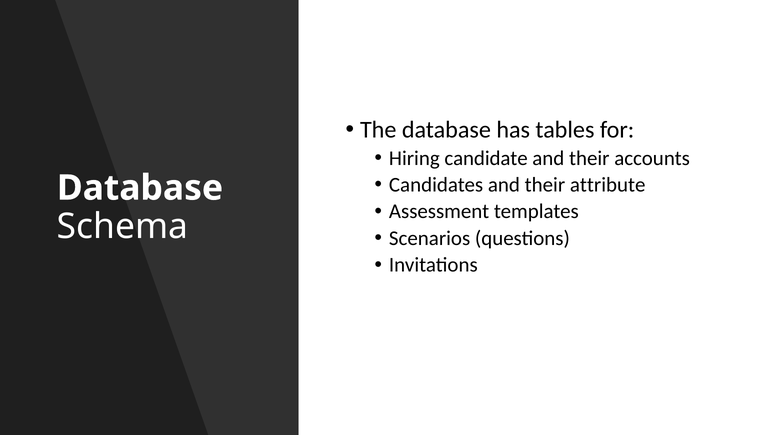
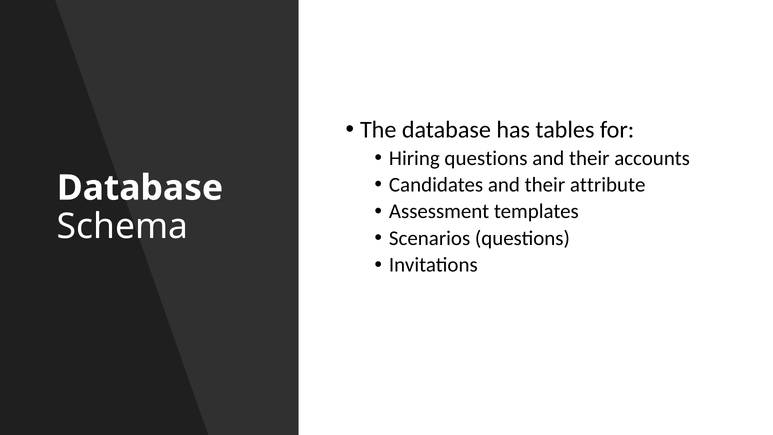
Hiring candidate: candidate -> questions
